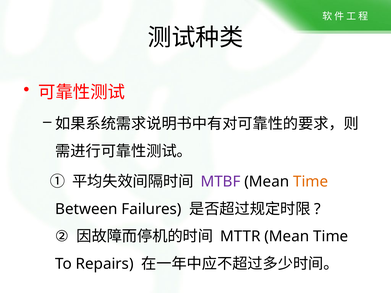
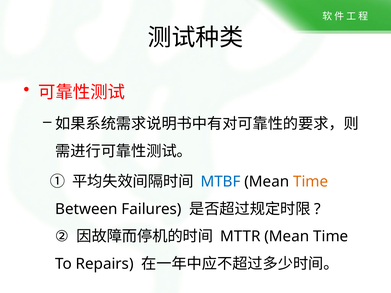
MTBF colour: purple -> blue
